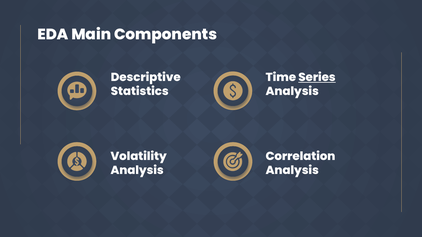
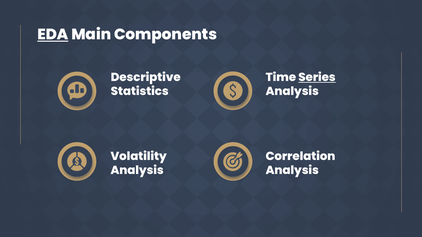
EDA underline: none -> present
